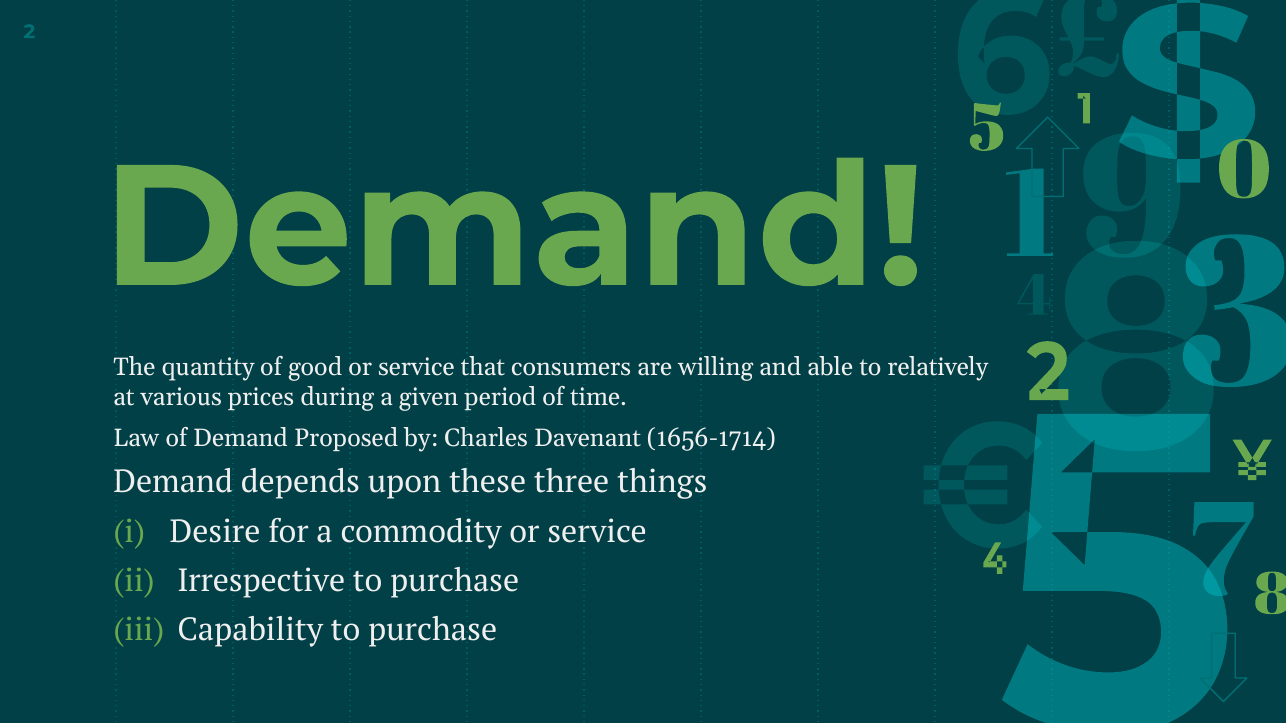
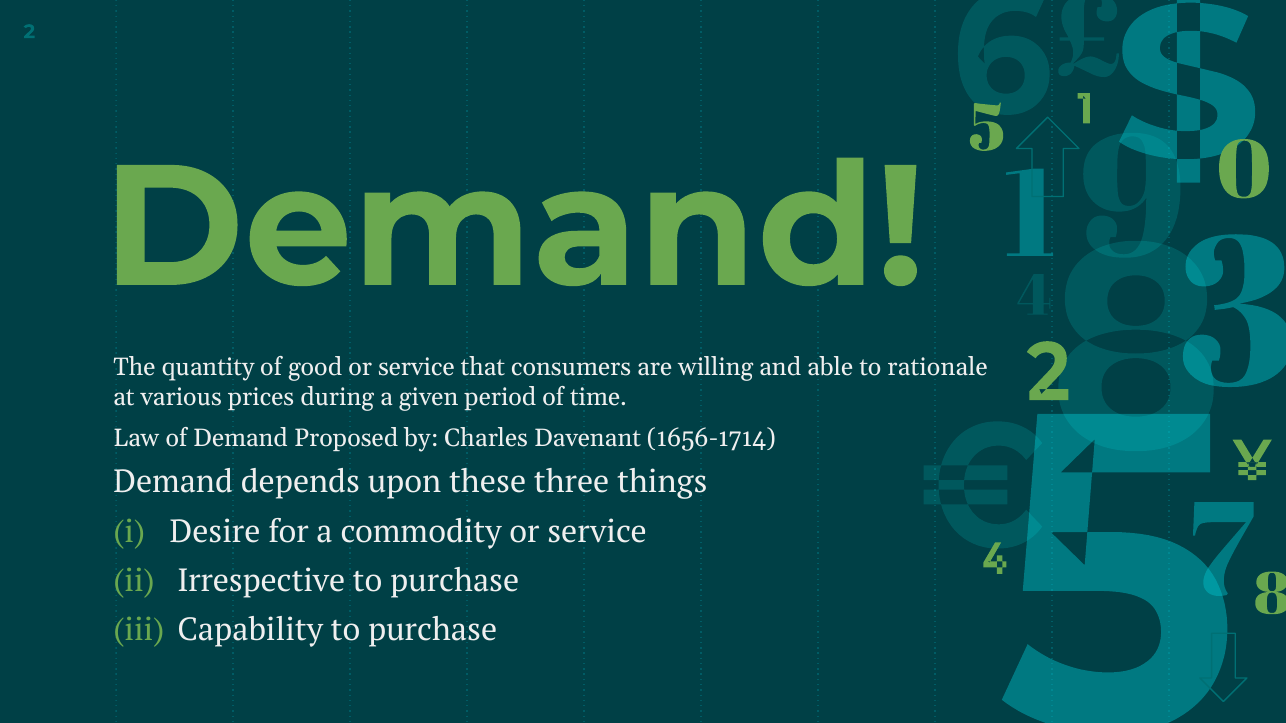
relatively: relatively -> rationale
